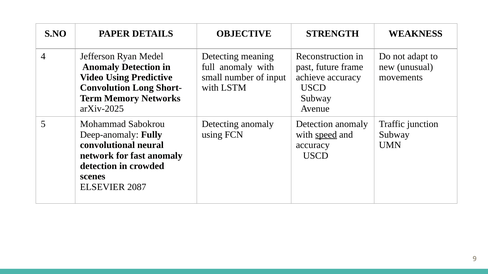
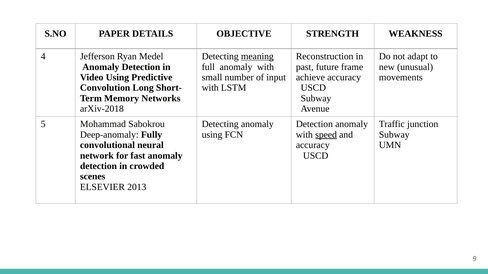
meaning underline: none -> present
arXiv-2025: arXiv-2025 -> arXiv-2018
2087: 2087 -> 2013
